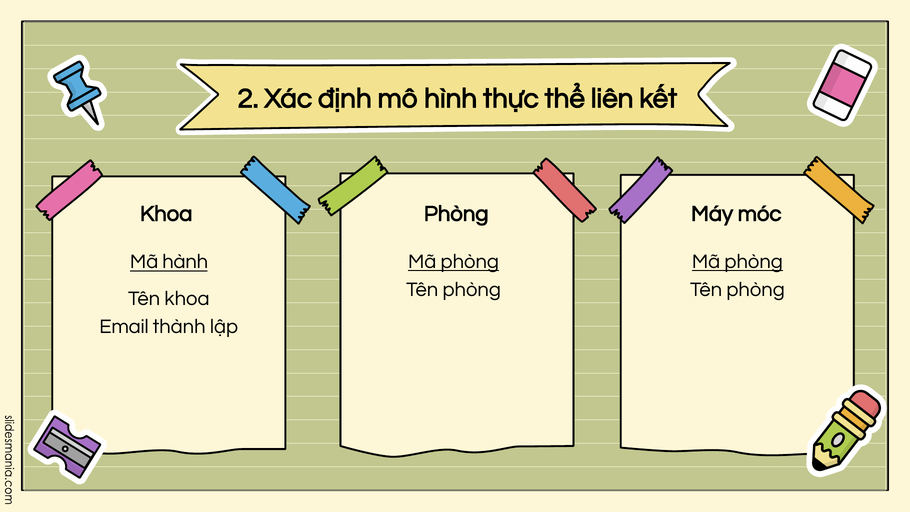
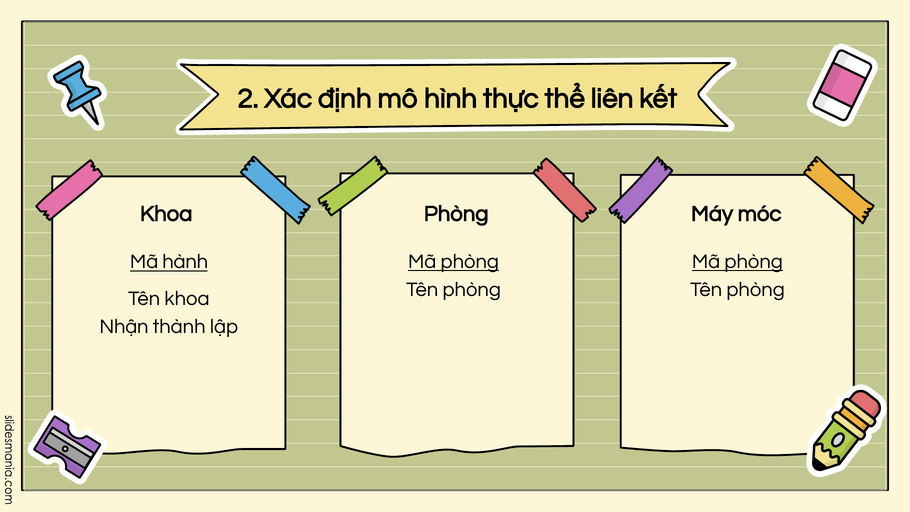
Email: Email -> Nhận
